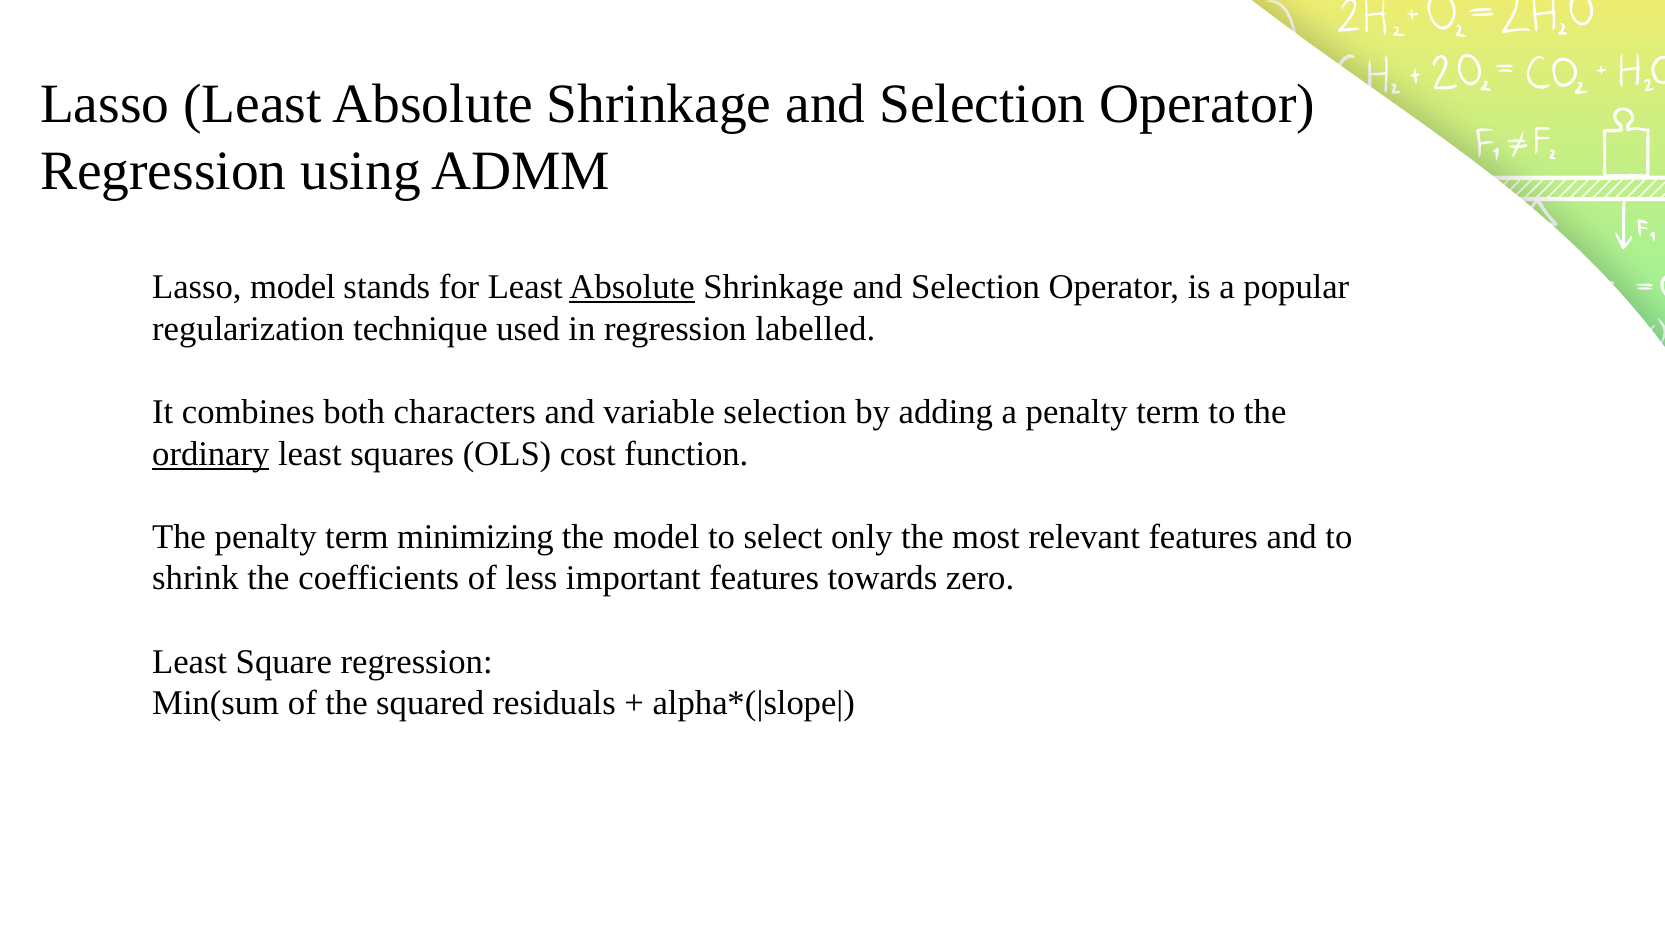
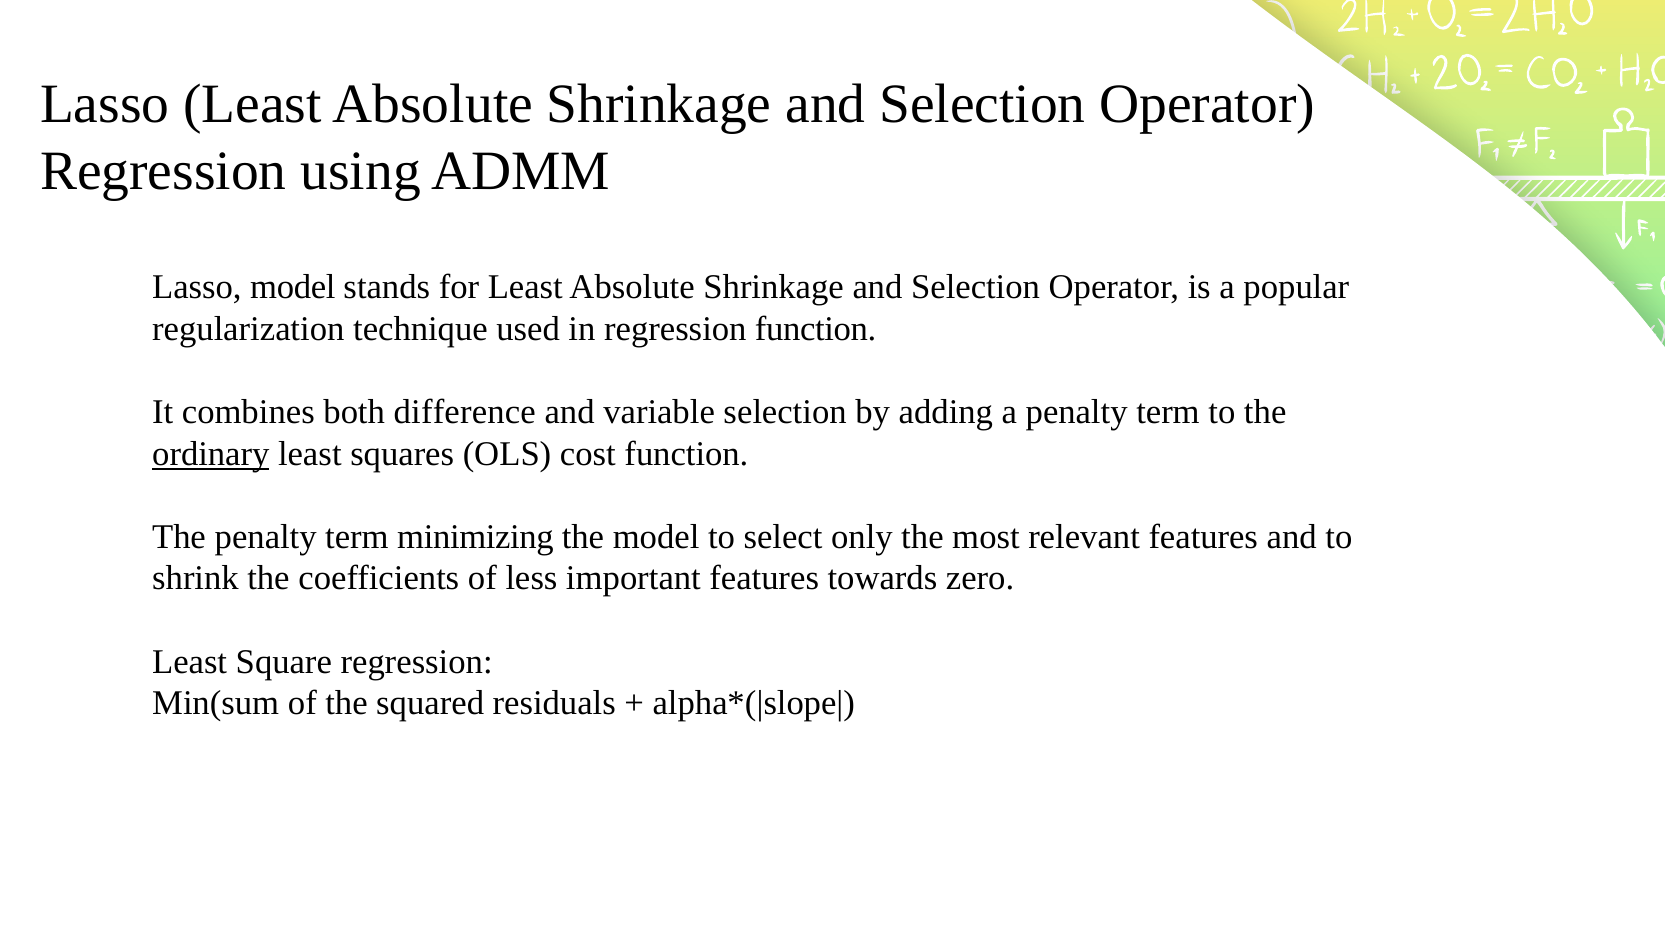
Absolute at (632, 287) underline: present -> none
regression labelled: labelled -> function
characters: characters -> difference
